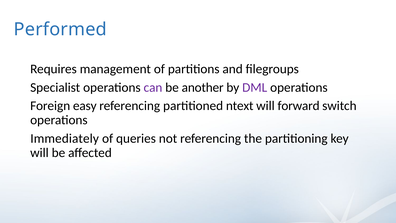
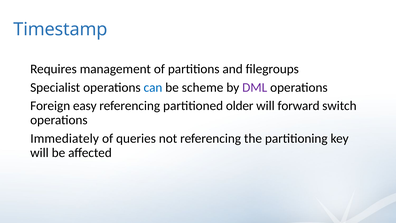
Performed: Performed -> Timestamp
can colour: purple -> blue
another: another -> scheme
ntext: ntext -> older
